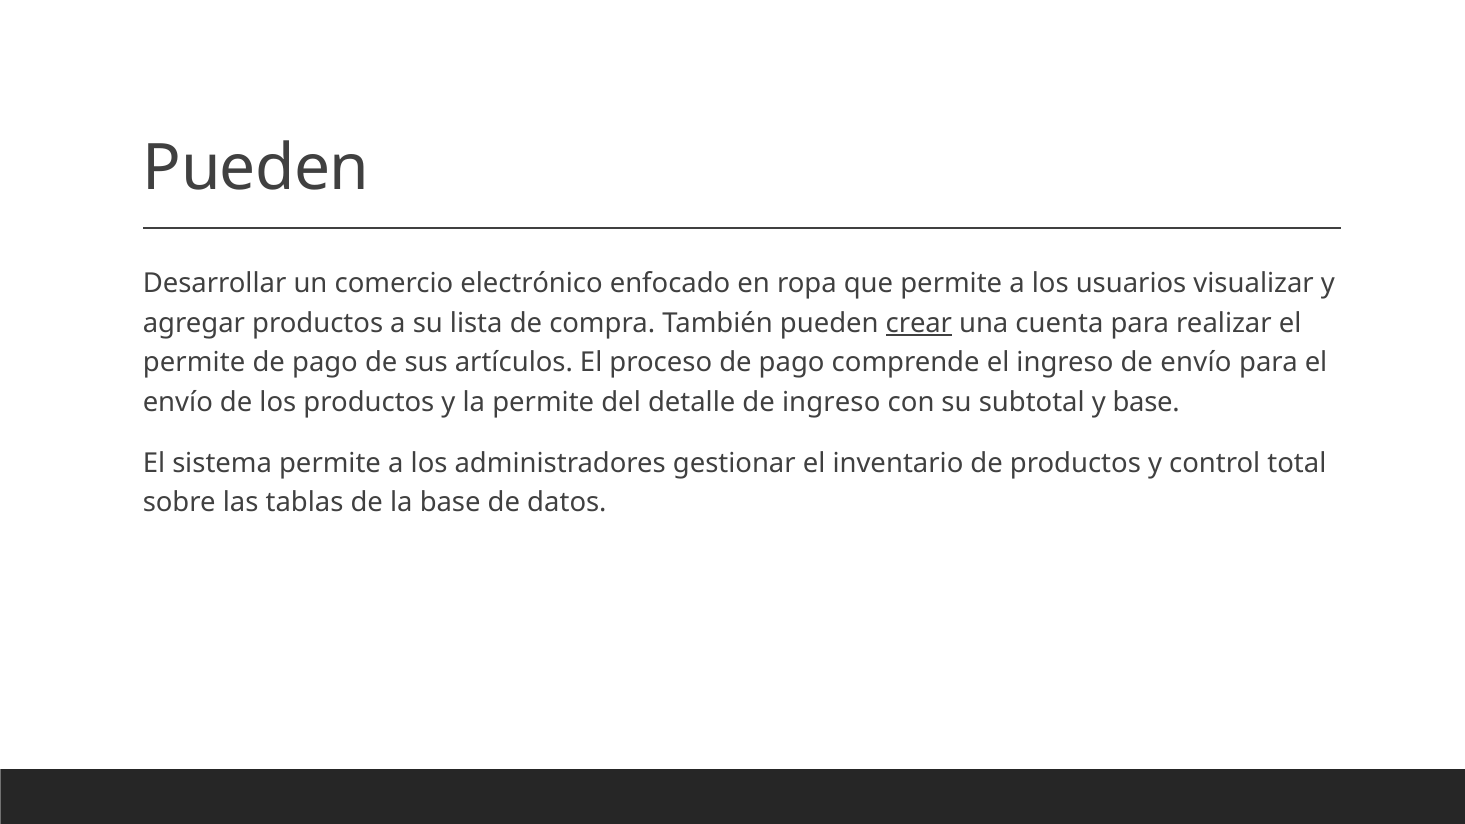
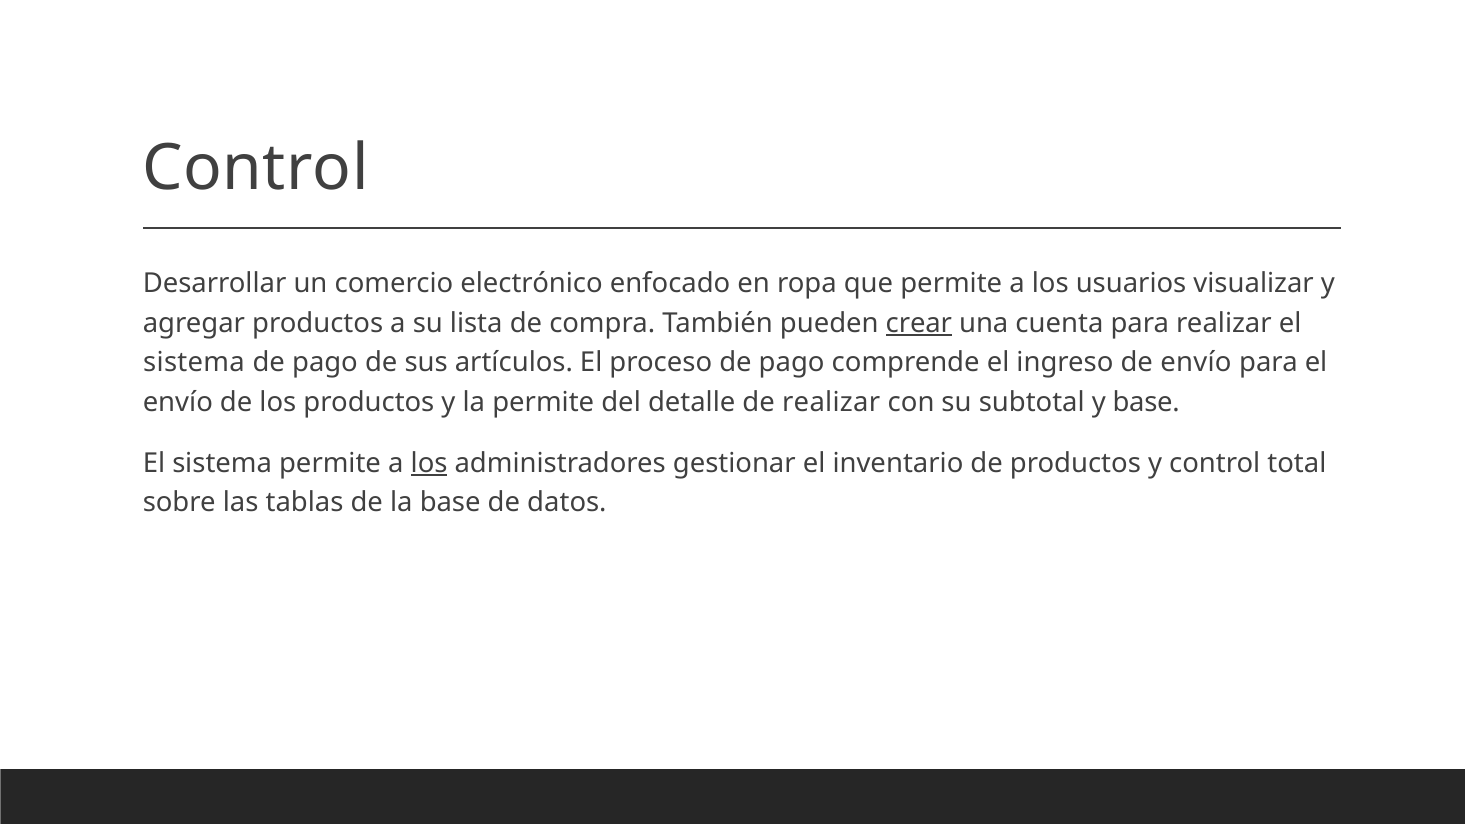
Pueden at (256, 168): Pueden -> Control
permite at (194, 363): permite -> sistema
de ingreso: ingreso -> realizar
los at (429, 463) underline: none -> present
